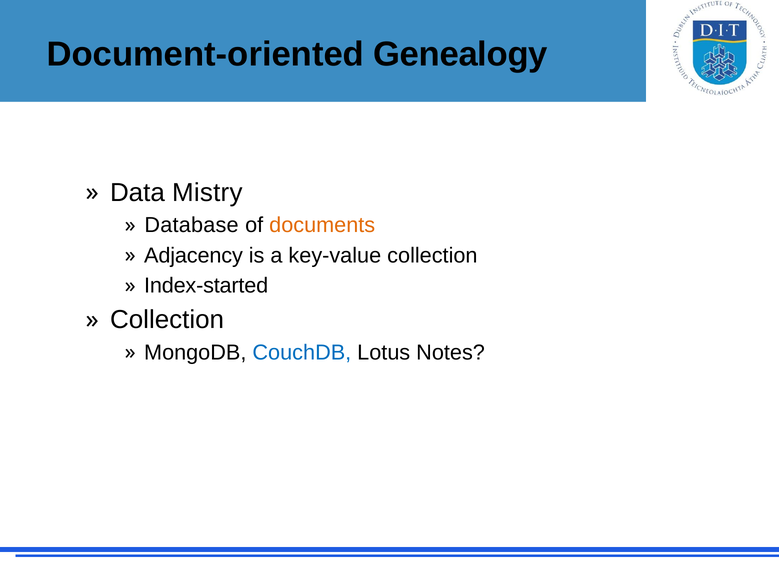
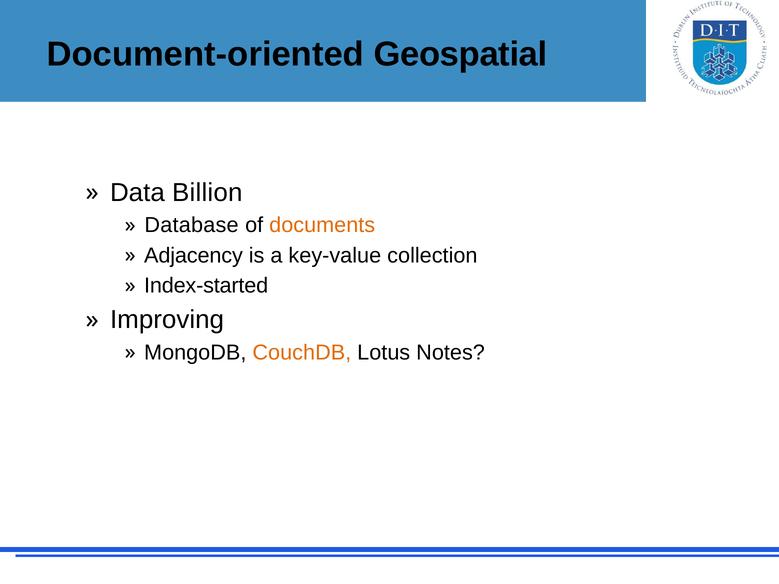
Genealogy: Genealogy -> Geospatial
Mistry: Mistry -> Billion
Collection at (167, 320): Collection -> Improving
CouchDB colour: blue -> orange
